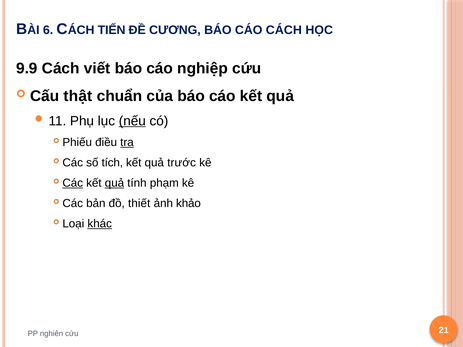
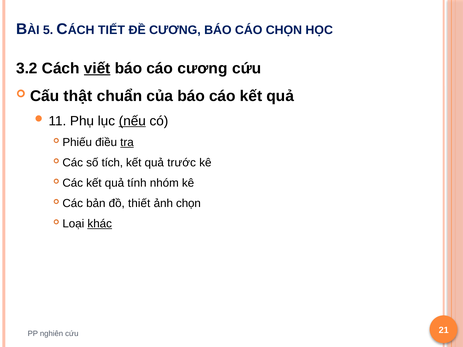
6: 6 -> 5
TIẾN: TIẾN -> TIẾT
CÁO CÁCH: CÁCH -> CHỌN
9.9: 9.9 -> 3.2
viết underline: none -> present
cáo nghiệp: nghiệp -> cương
Các at (73, 183) underline: present -> none
quả at (114, 183) underline: present -> none
phạm: phạm -> nhóm
ảnh khảo: khảo -> chọn
